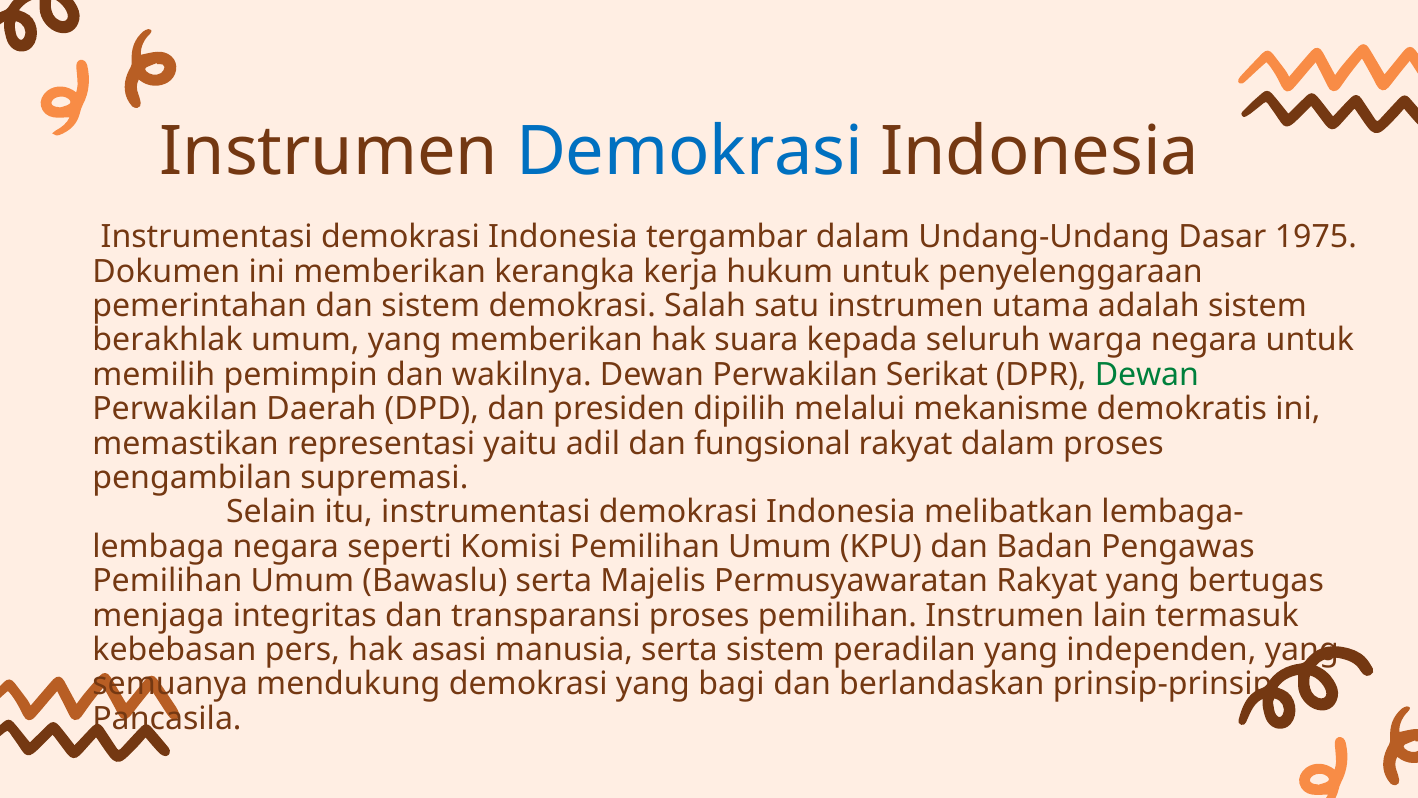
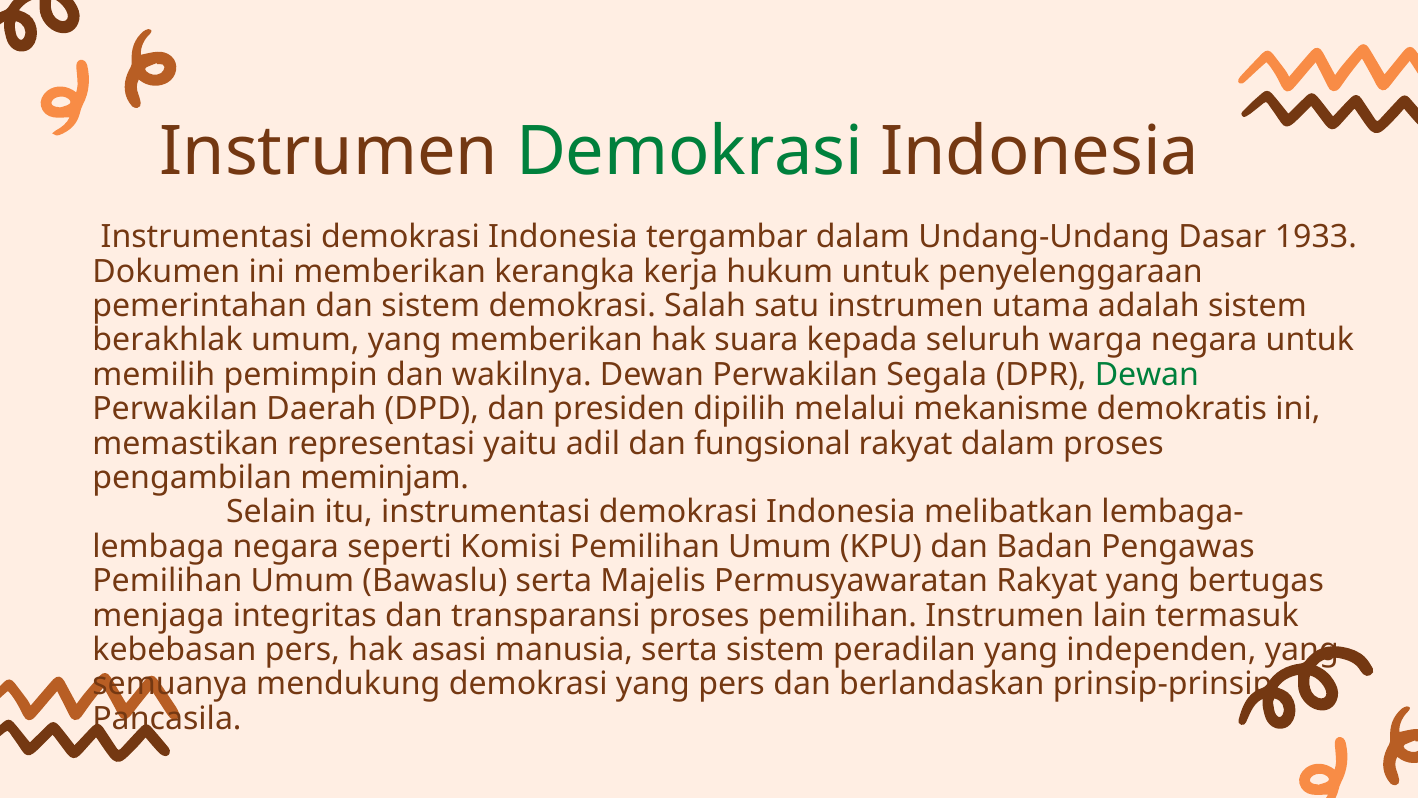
Demokrasi at (689, 152) colour: blue -> green
1975: 1975 -> 1933
Serikat: Serikat -> Segala
supremasi: supremasi -> meminjam
yang bagi: bagi -> pers
